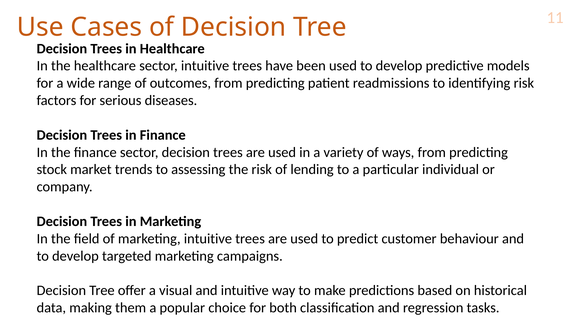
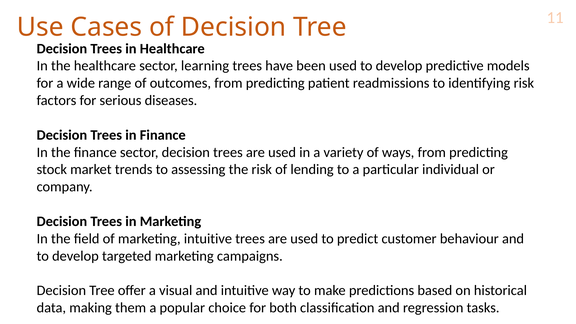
sector intuitive: intuitive -> learning
